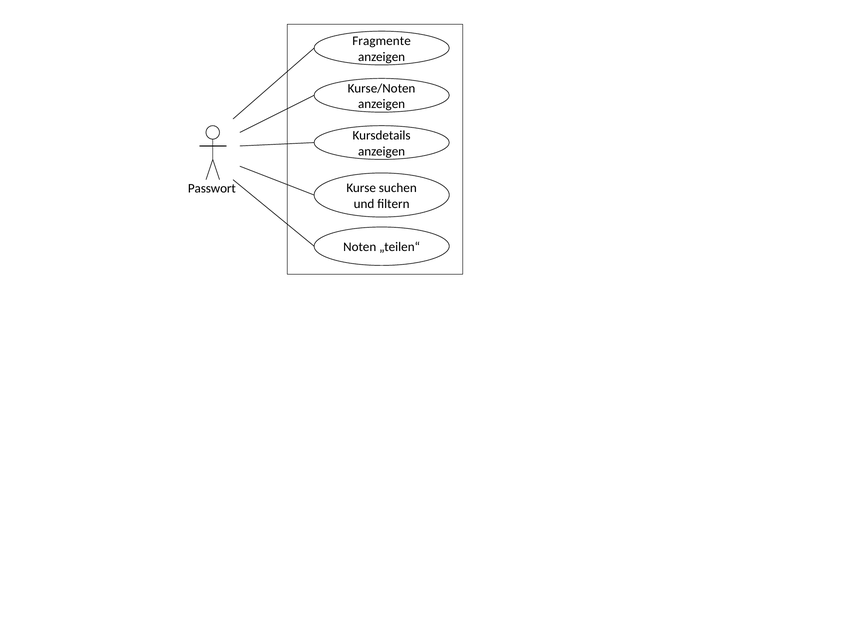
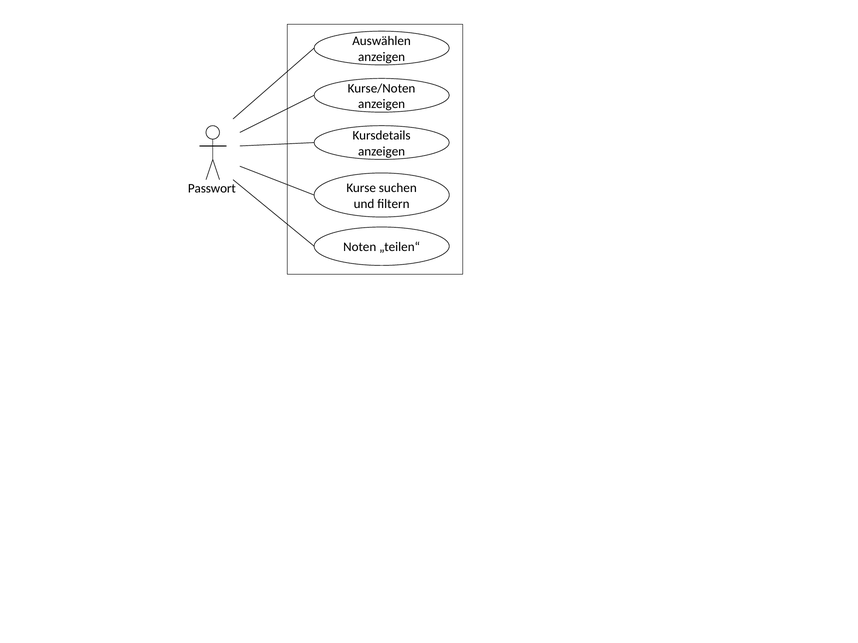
Fragmente: Fragmente -> Auswählen
